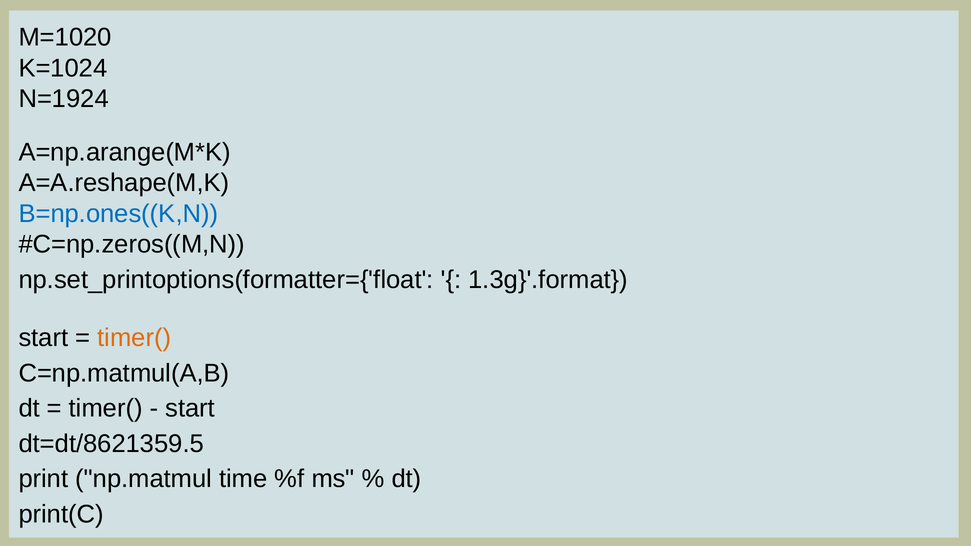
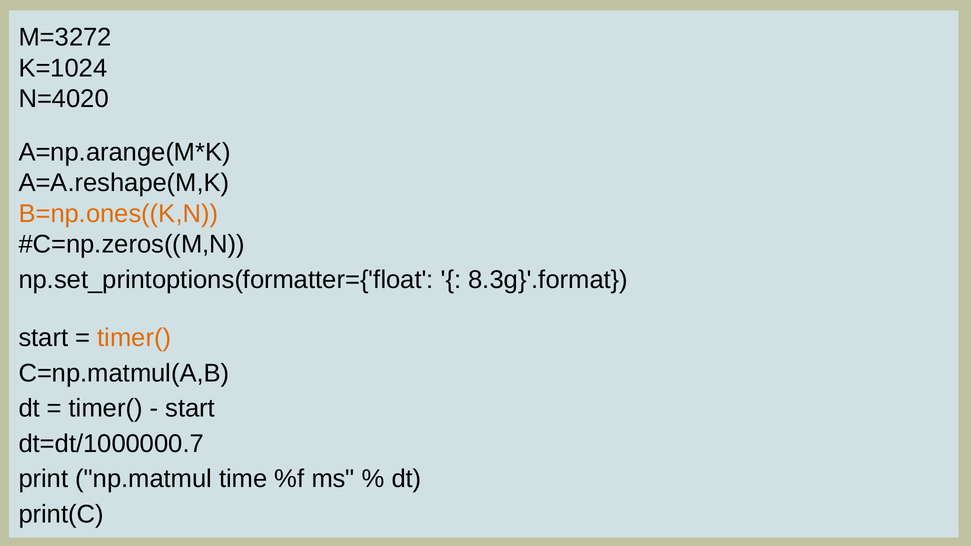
M=1020: M=1020 -> M=3272
N=1924: N=1924 -> N=4020
B=np.ones((K,N colour: blue -> orange
1.3g}'.format: 1.3g}'.format -> 8.3g}'.format
dt=dt/8621359.5: dt=dt/8621359.5 -> dt=dt/1000000.7
